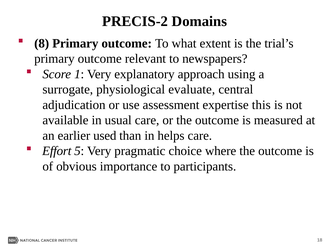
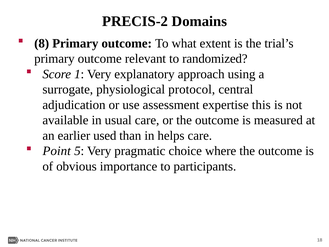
newspapers: newspapers -> randomized
evaluate: evaluate -> protocol
Effort: Effort -> Point
